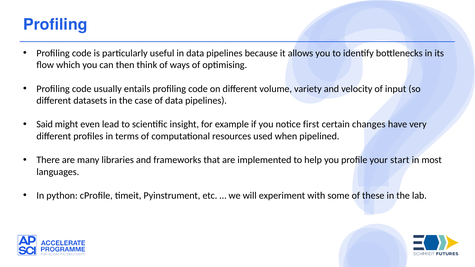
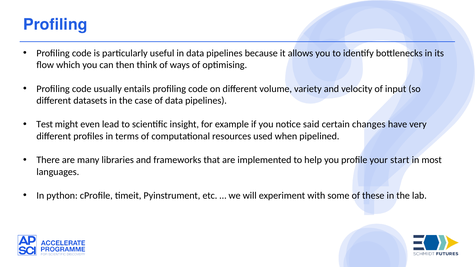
Said: Said -> Test
first: first -> said
